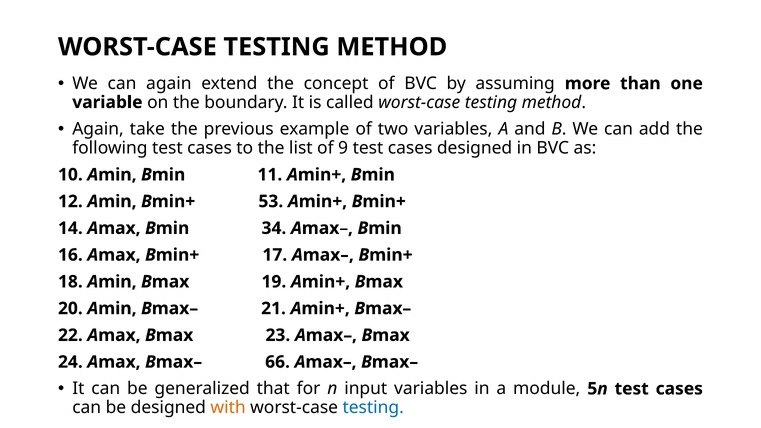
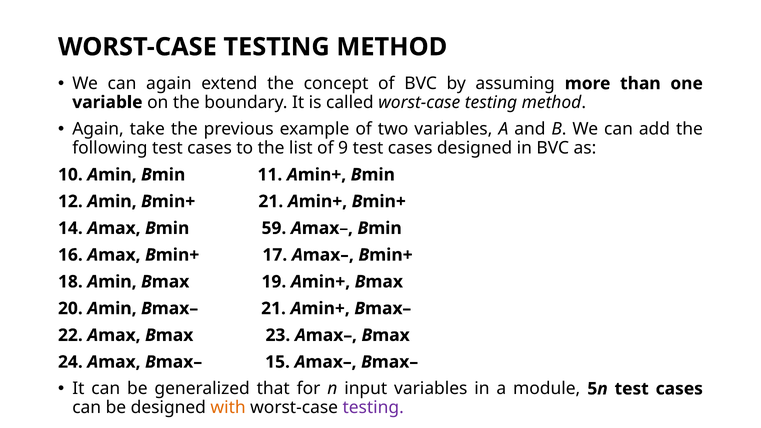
Bmin+ 53: 53 -> 21
34: 34 -> 59
66: 66 -> 15
testing at (373, 408) colour: blue -> purple
